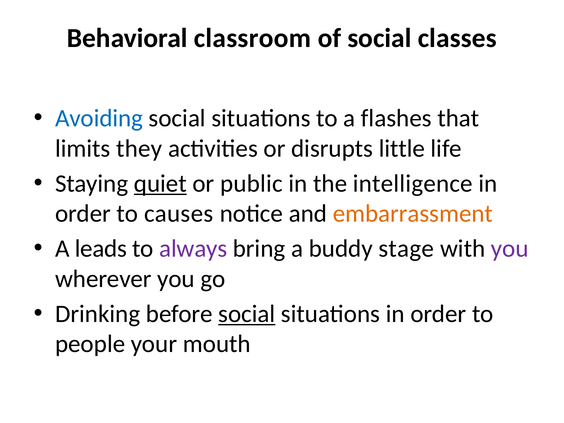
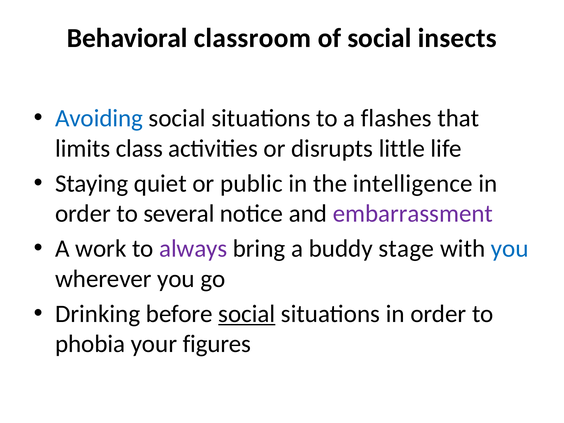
classes: classes -> insects
they: they -> class
quiet underline: present -> none
causes: causes -> several
embarrassment colour: orange -> purple
leads: leads -> work
you at (510, 249) colour: purple -> blue
people: people -> phobia
mouth: mouth -> figures
